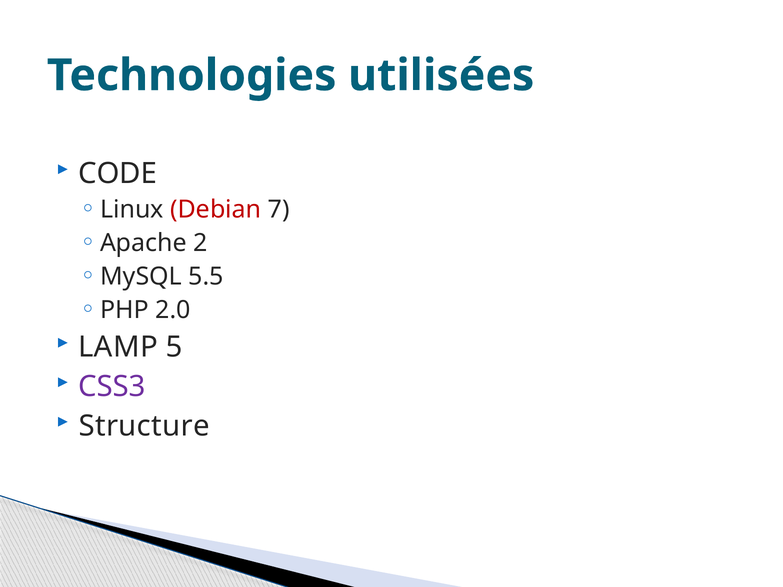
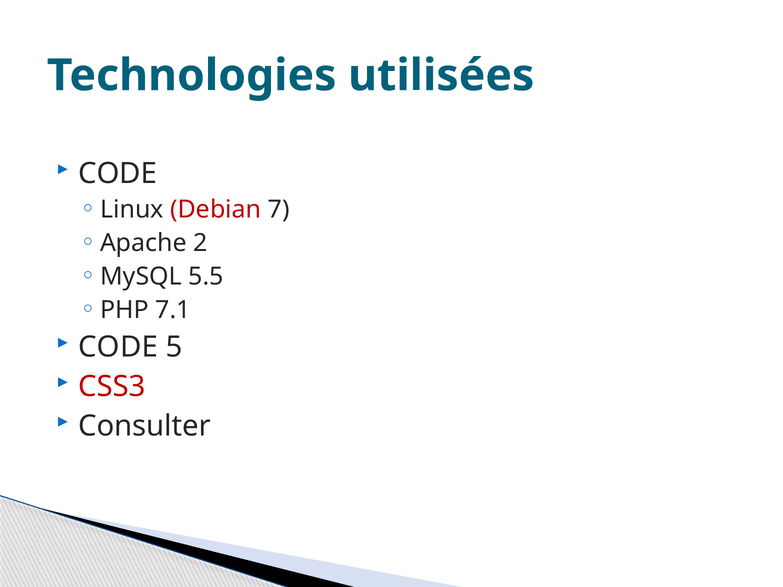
2.0: 2.0 -> 7.1
LAMP at (118, 347): LAMP -> CODE
CSS3 colour: purple -> red
Structure: Structure -> Consulter
